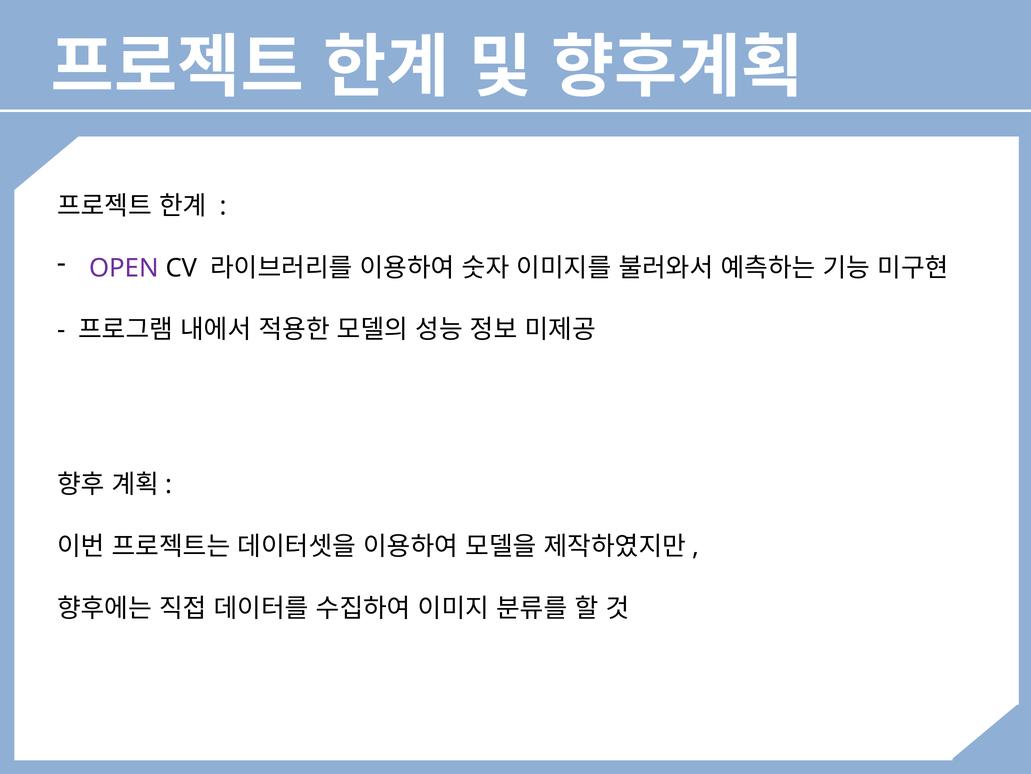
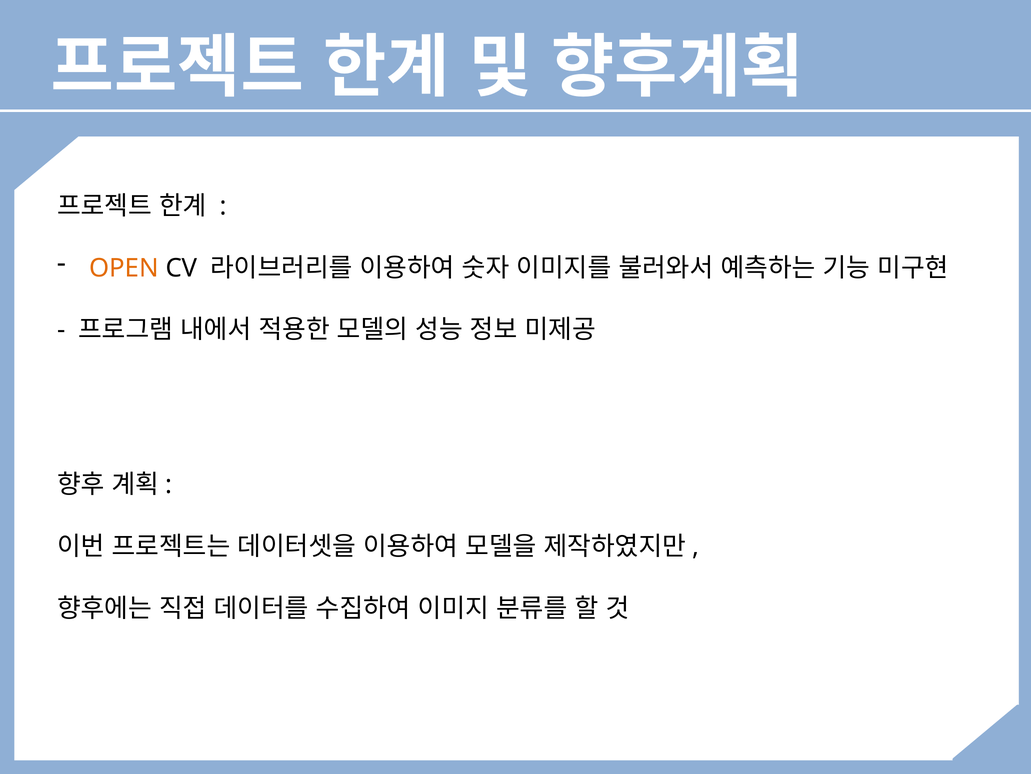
OPEN colour: purple -> orange
